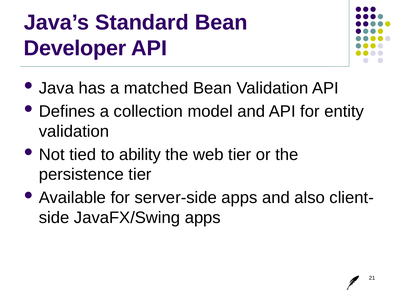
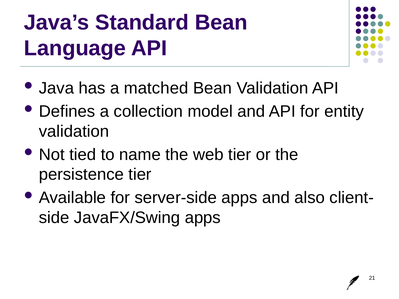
Developer: Developer -> Language
ability: ability -> name
